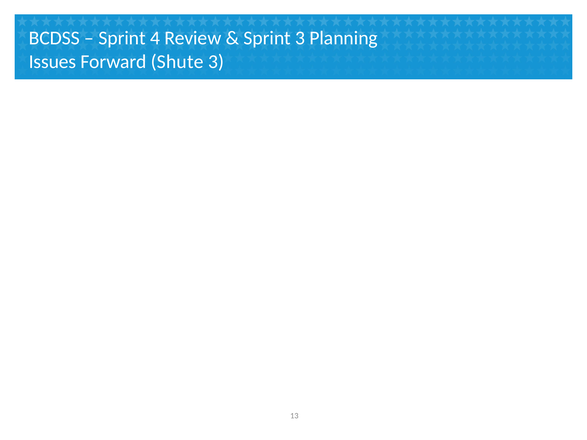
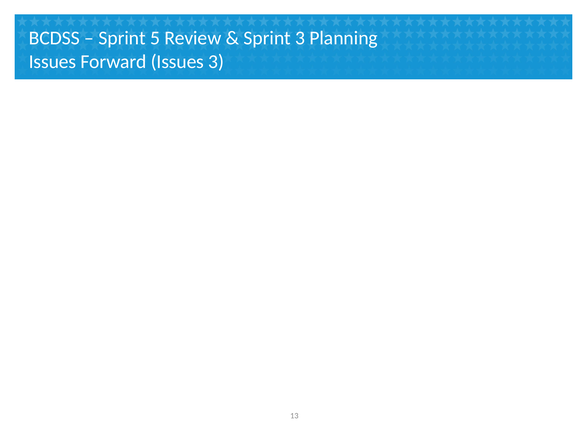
4: 4 -> 5
Forward Shute: Shute -> Issues
